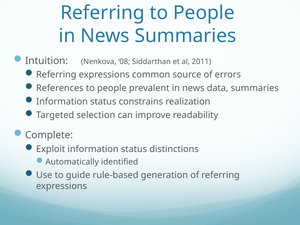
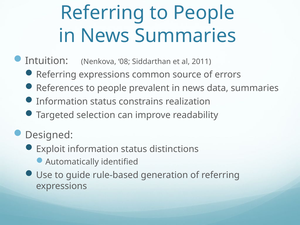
Complete: Complete -> Designed
